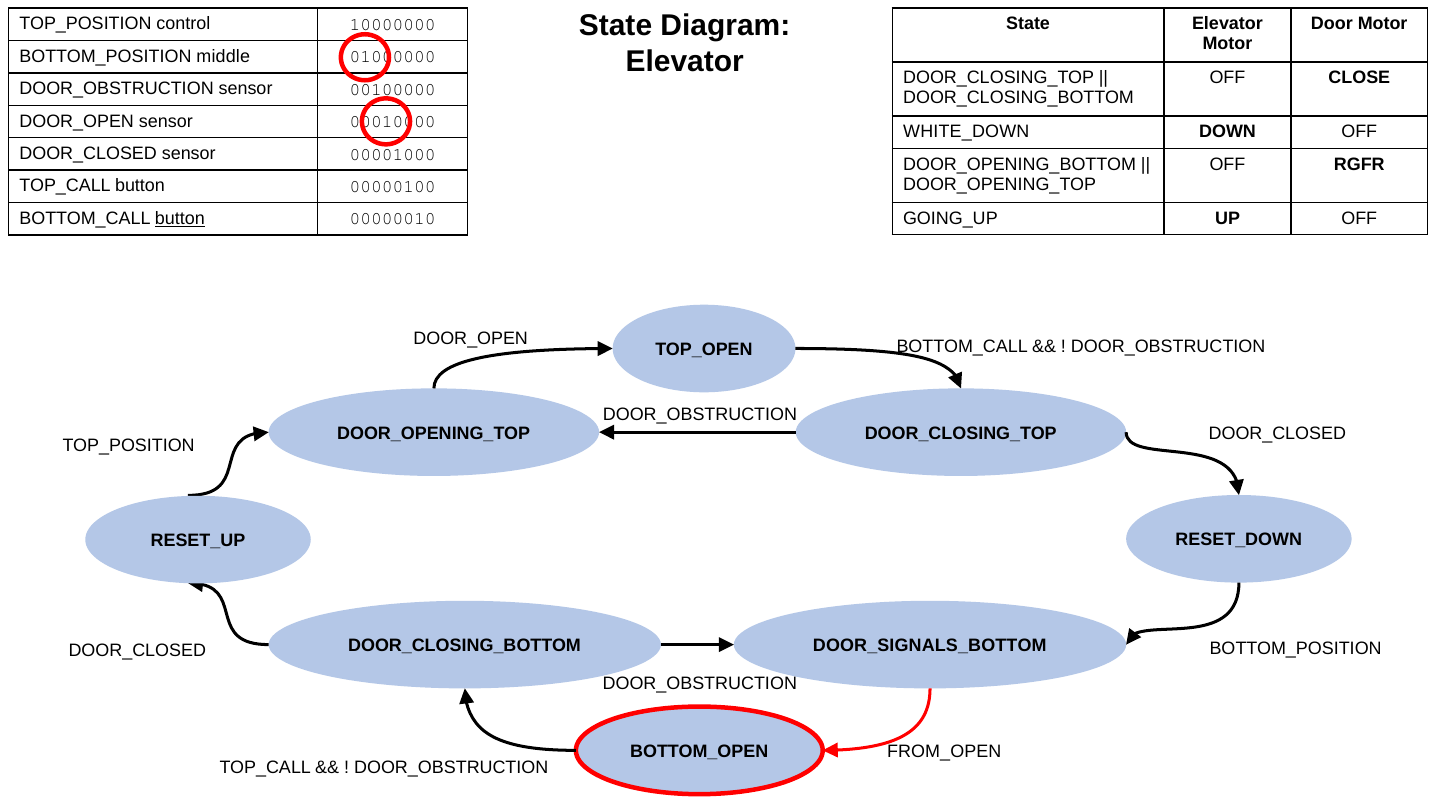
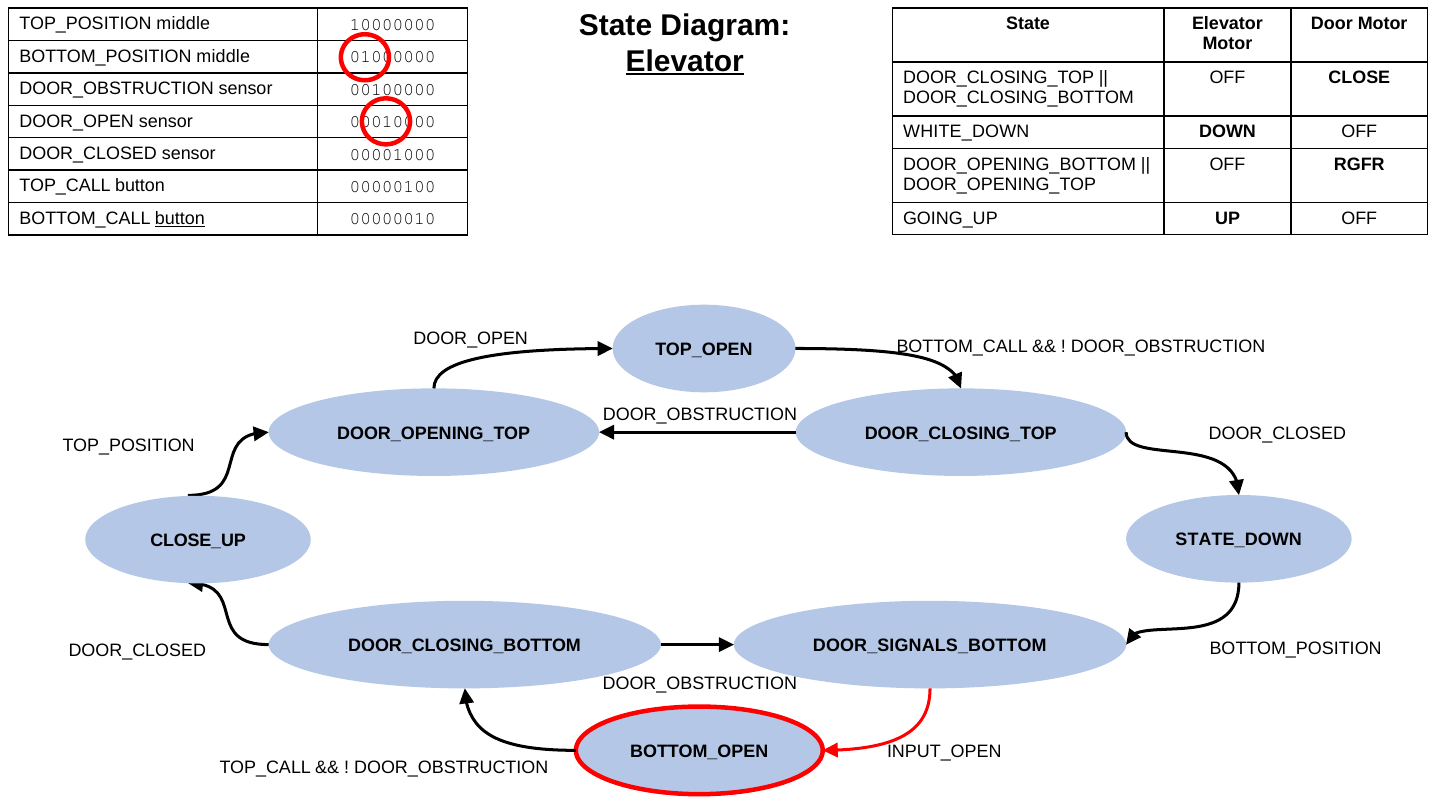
TOP_POSITION control: control -> middle
Elevator at (685, 61) underline: none -> present
RESET_DOWN: RESET_DOWN -> STATE_DOWN
RESET_UP: RESET_UP -> CLOSE_UP
FROM_OPEN: FROM_OPEN -> INPUT_OPEN
